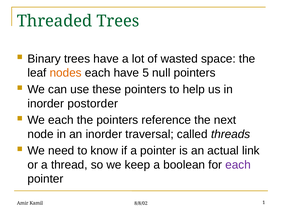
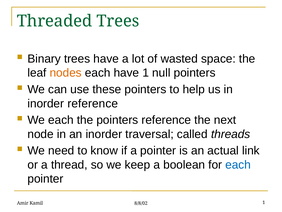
have 5: 5 -> 1
inorder postorder: postorder -> reference
each at (238, 164) colour: purple -> blue
